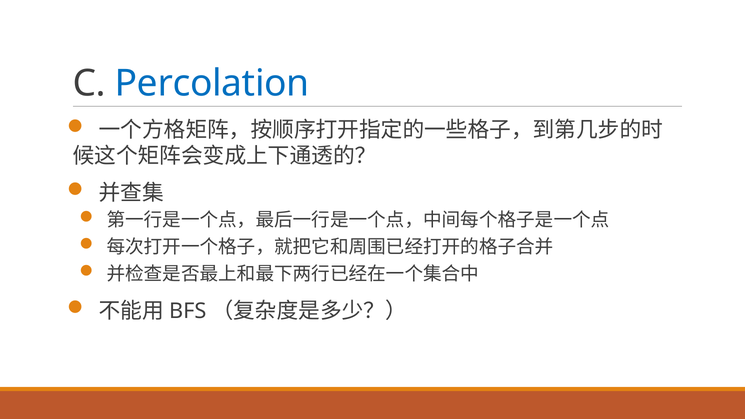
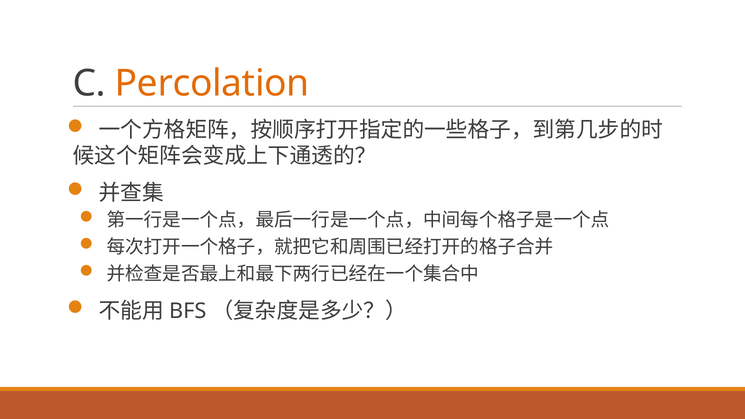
Percolation colour: blue -> orange
